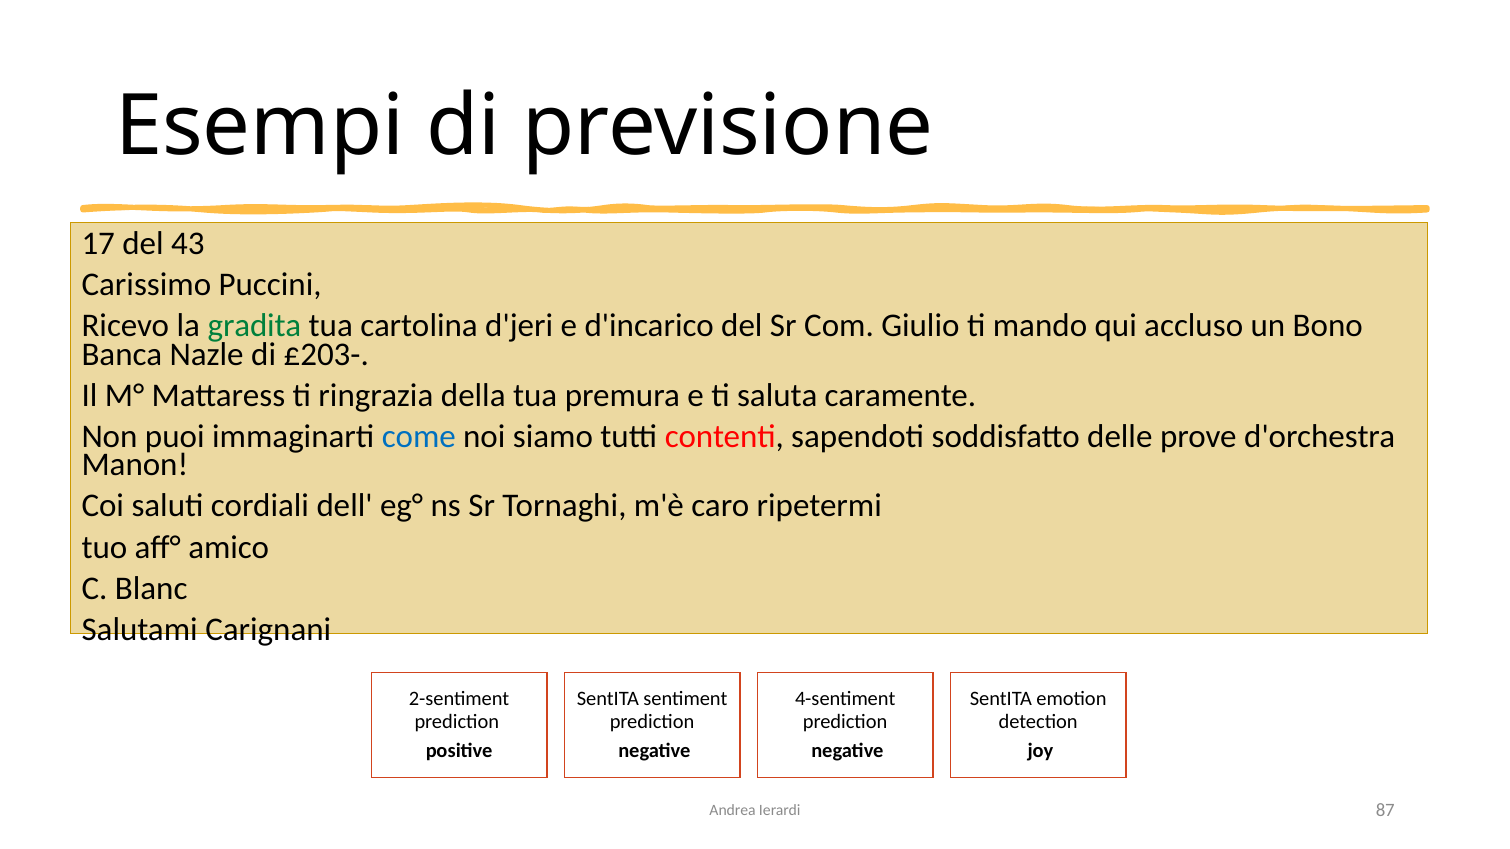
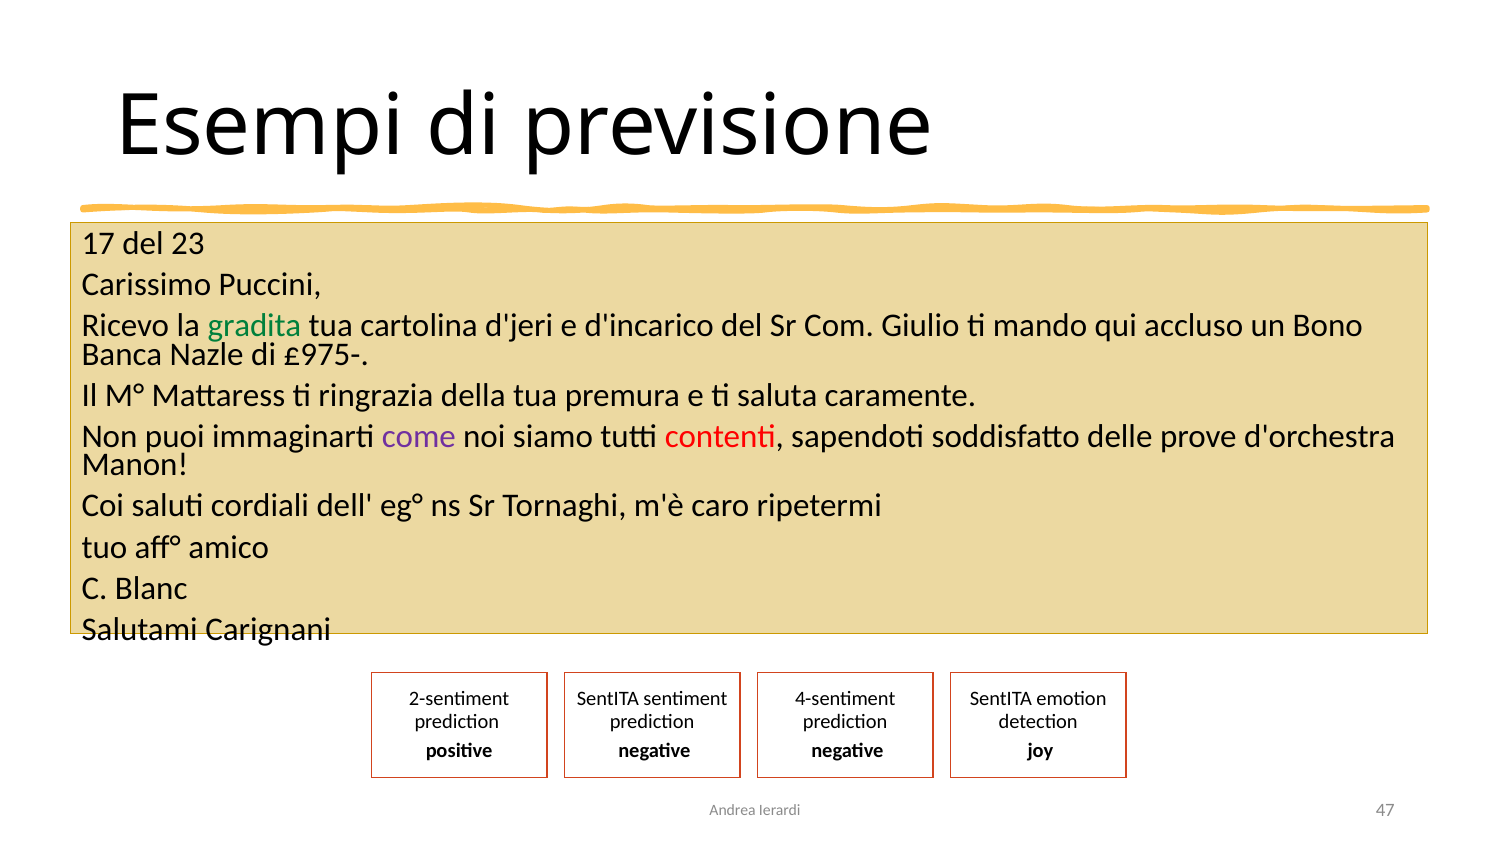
43: 43 -> 23
£203-: £203- -> £975-
come colour: blue -> purple
87: 87 -> 47
